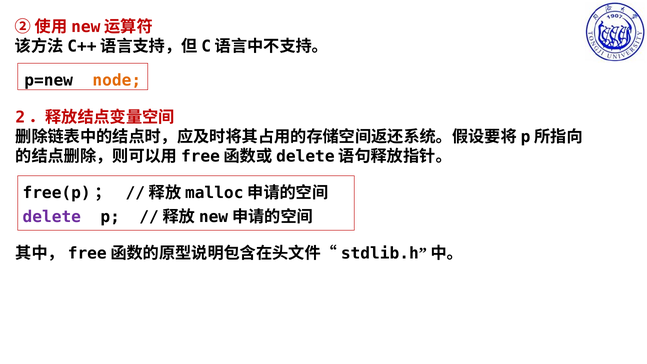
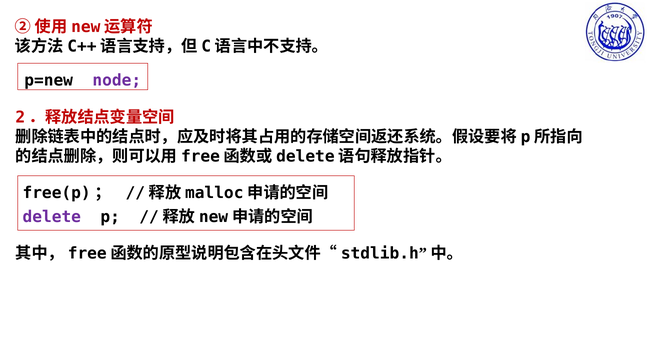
node colour: orange -> purple
